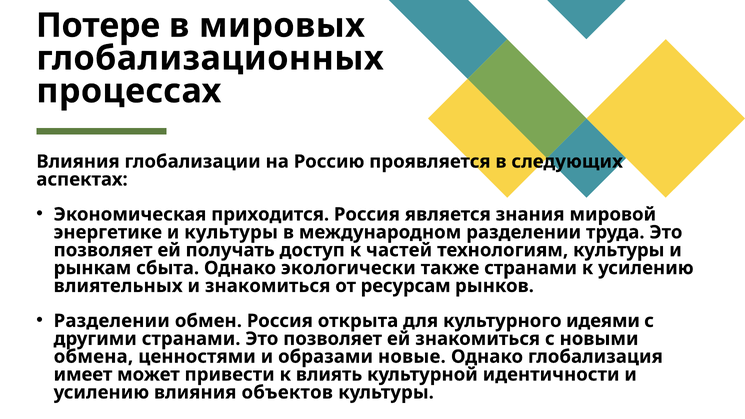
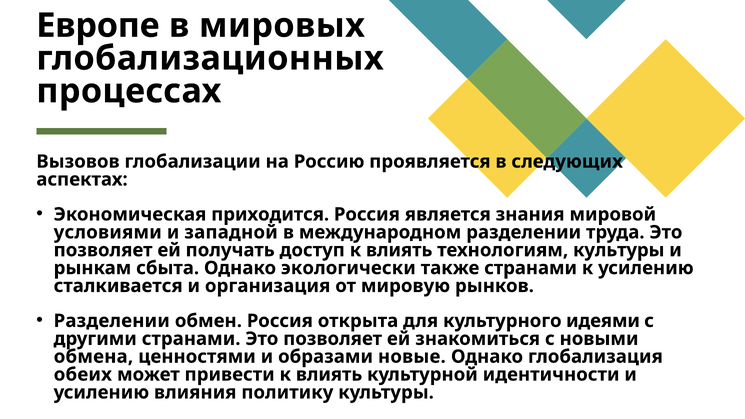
Потере: Потере -> Европе
Влияния at (78, 162): Влияния -> Вызовов
энергетике: энергетике -> условиями
и культуры: культуры -> западной
доступ к частей: частей -> влиять
влиятельных: влиятельных -> сталкивается
и знакомиться: знакомиться -> организация
ресурсам: ресурсам -> мировую
имеет: имеет -> обеих
объектов: объектов -> политику
